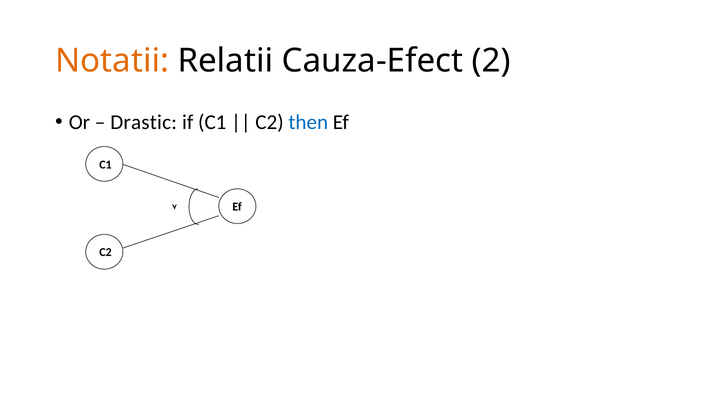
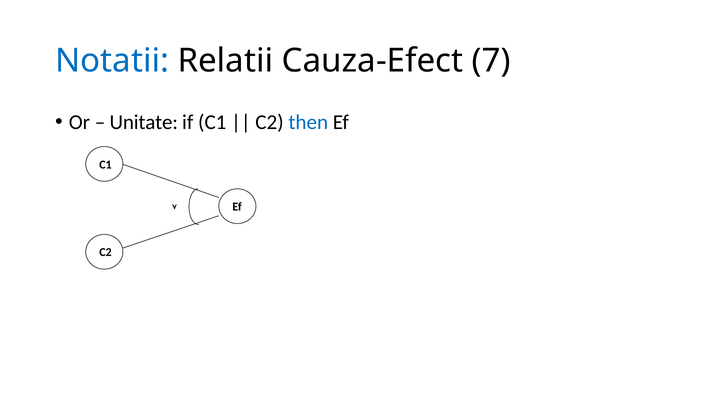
Notatii colour: orange -> blue
2: 2 -> 7
Drastic: Drastic -> Unitate
